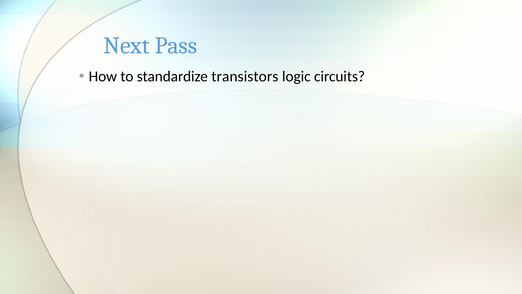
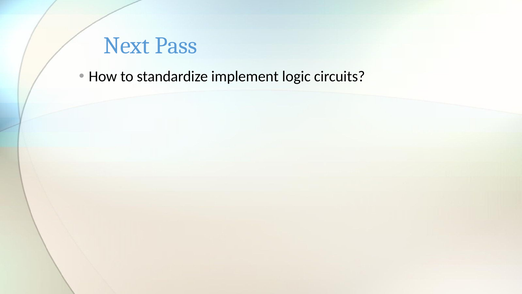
transistors: transistors -> implement
